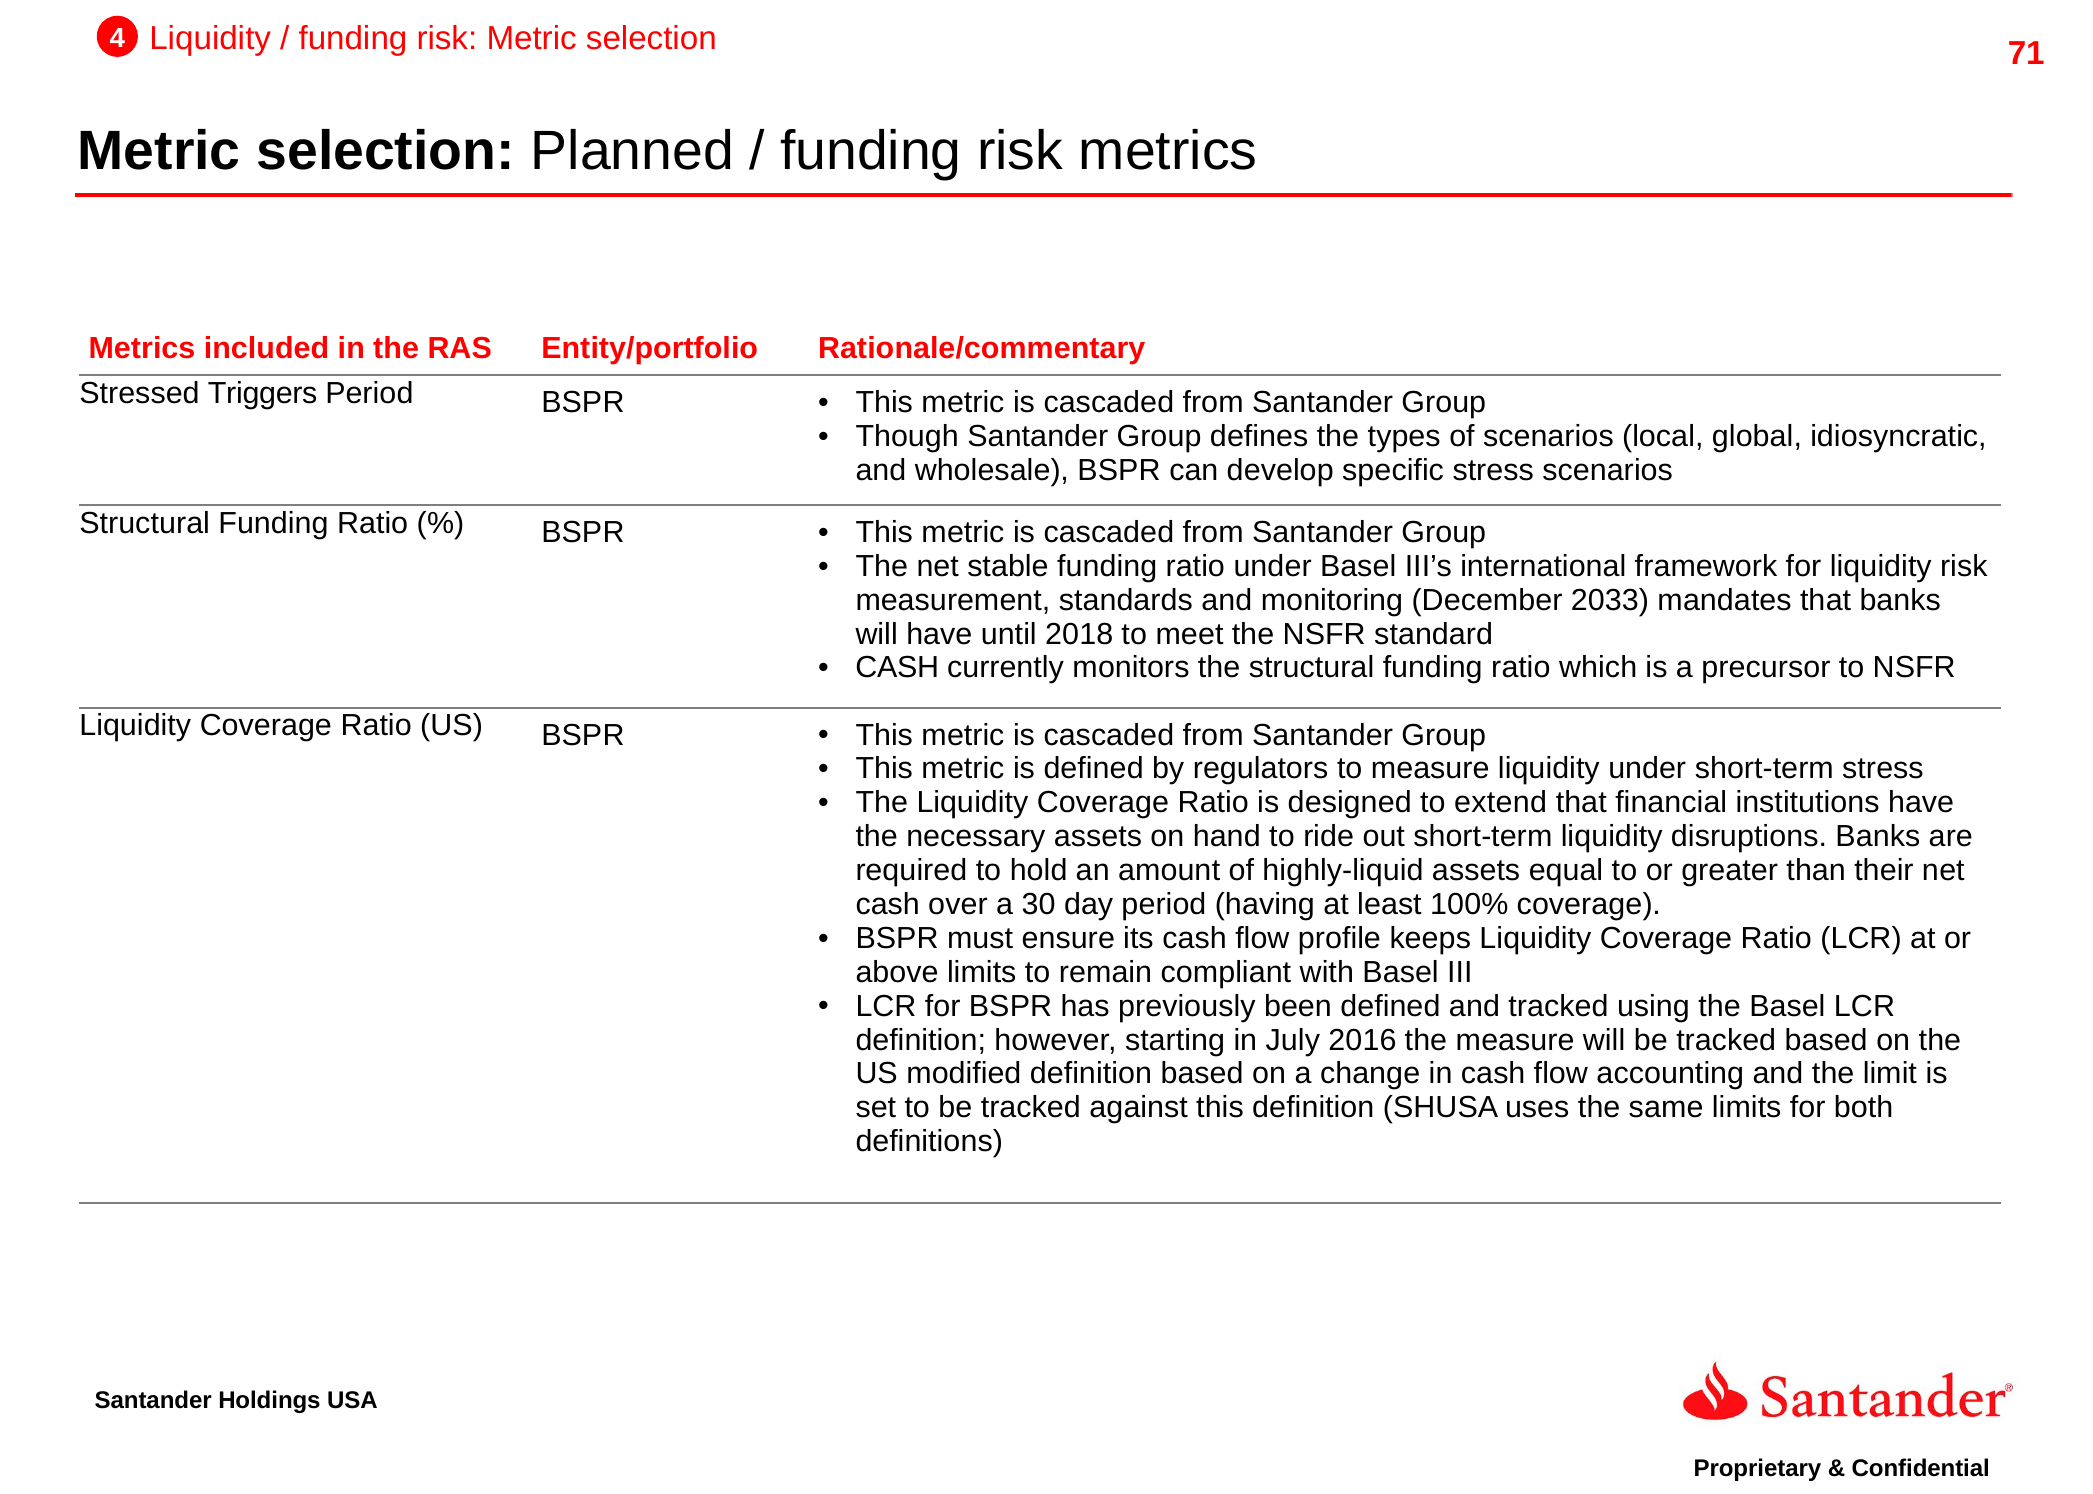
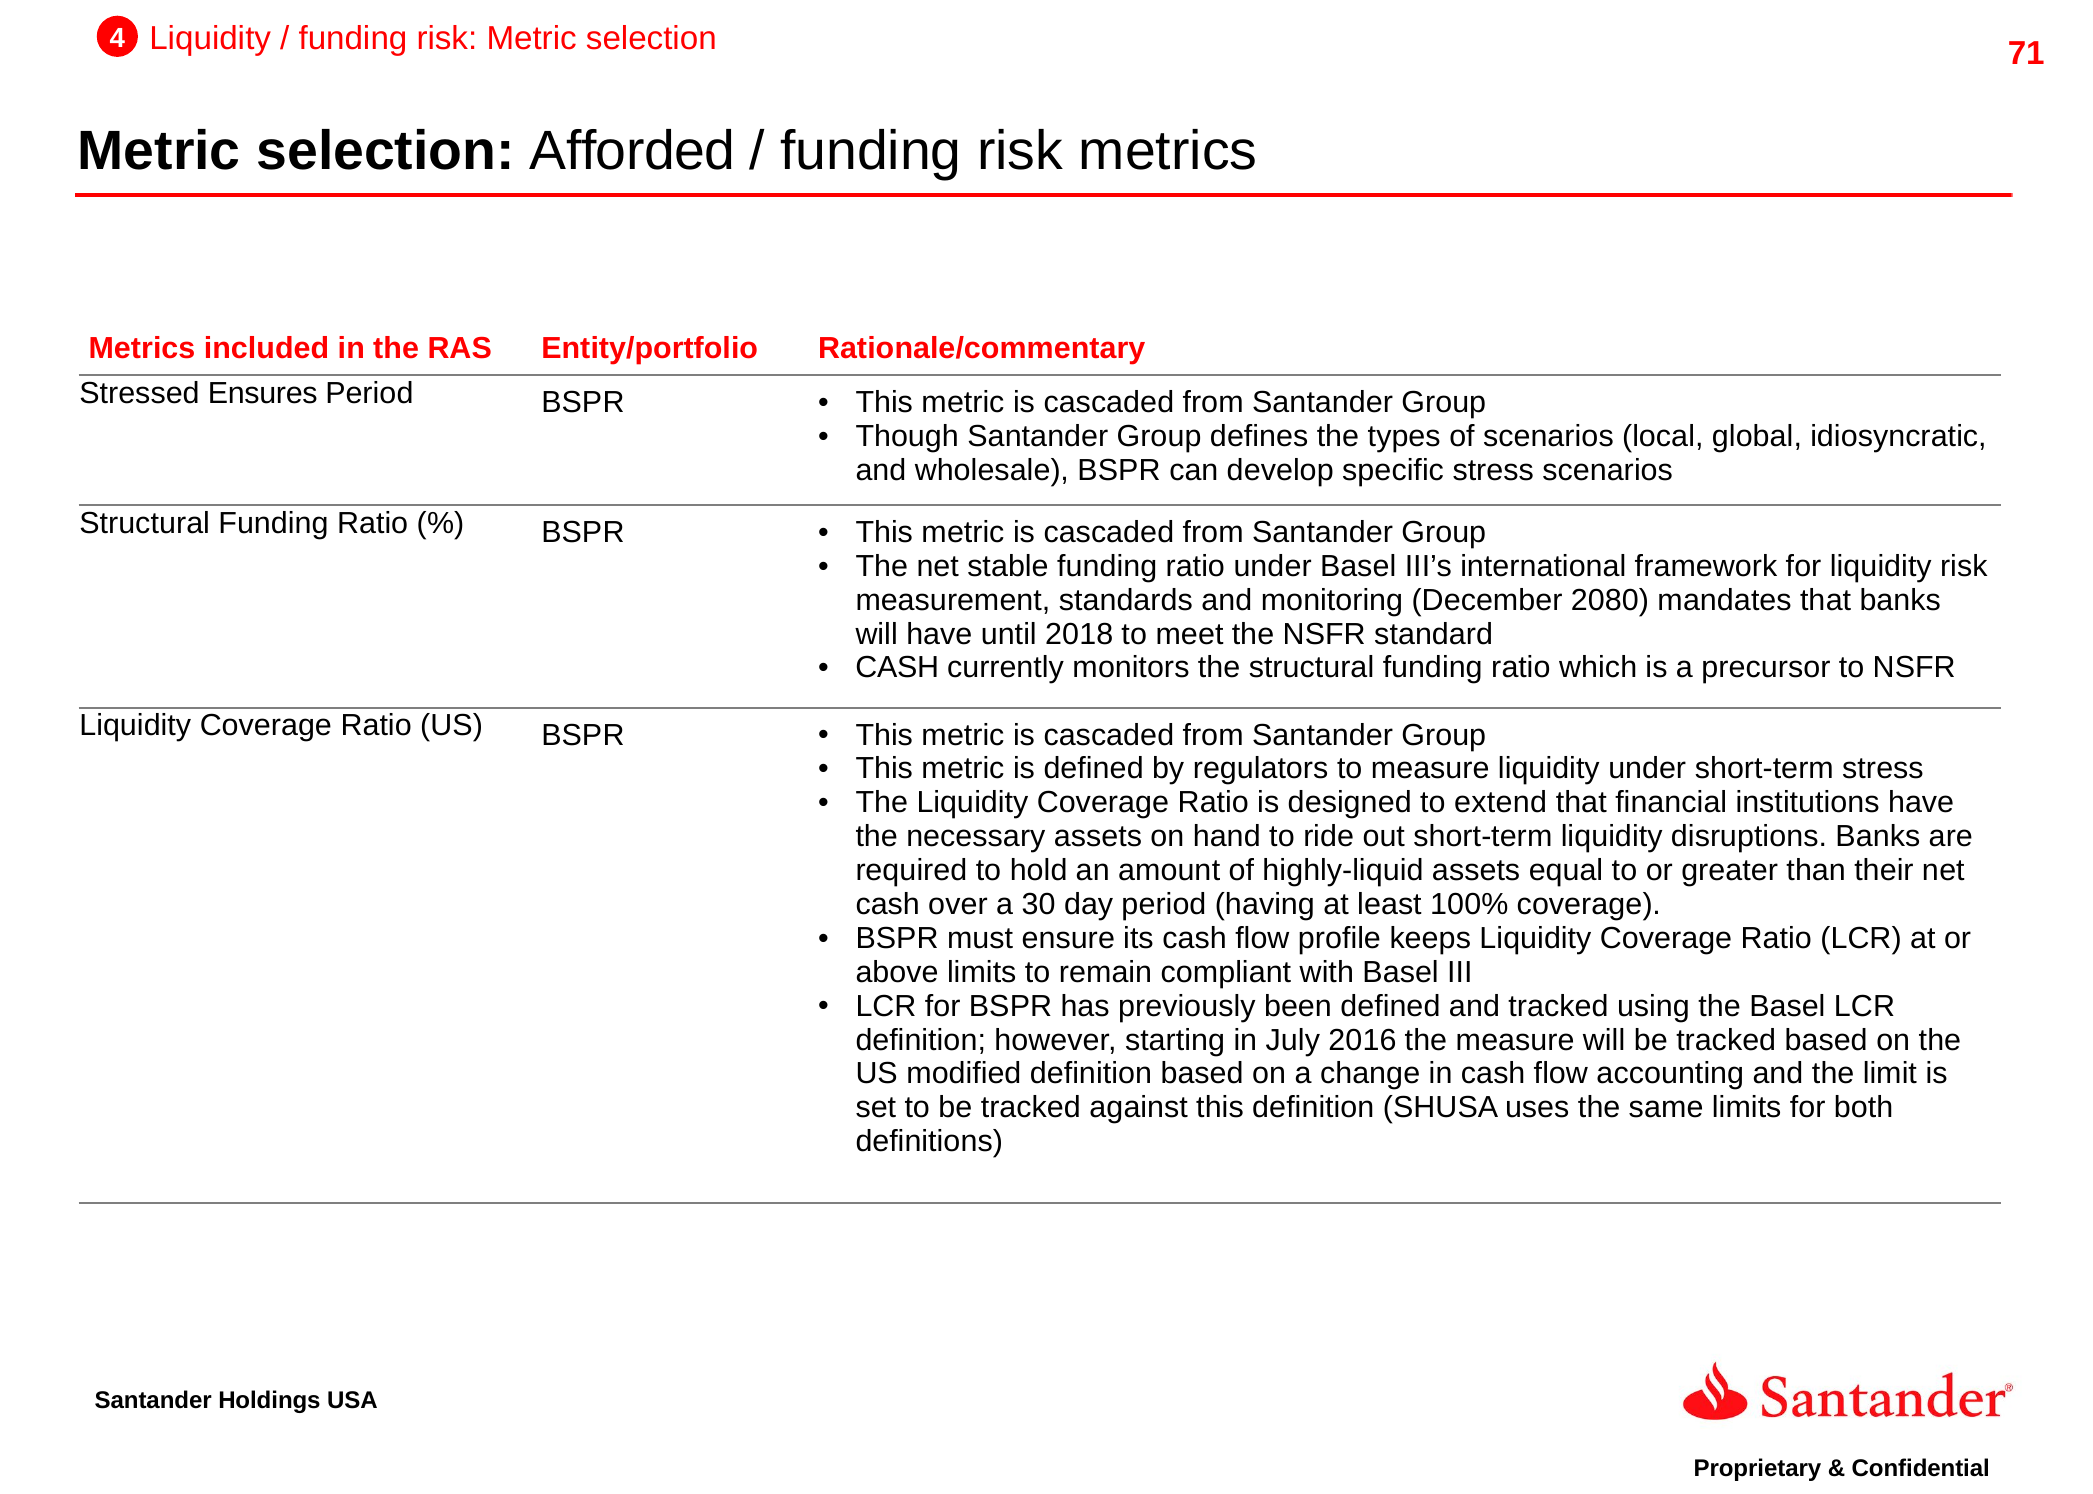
Planned: Planned -> Afforded
Triggers: Triggers -> Ensures
2033: 2033 -> 2080
